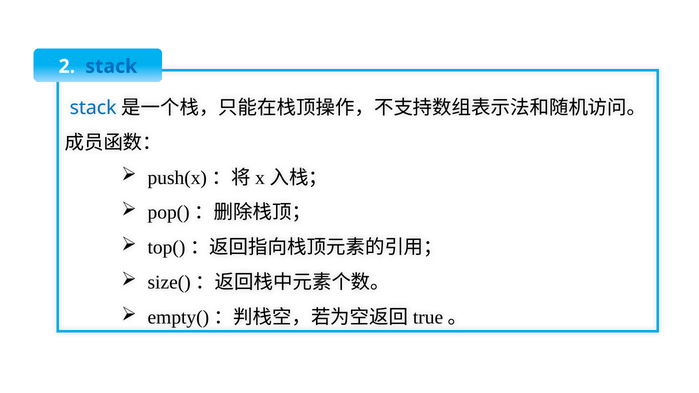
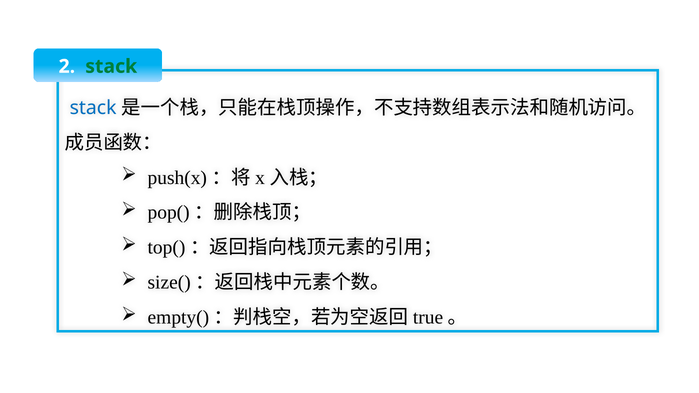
stack at (111, 66) colour: blue -> green
